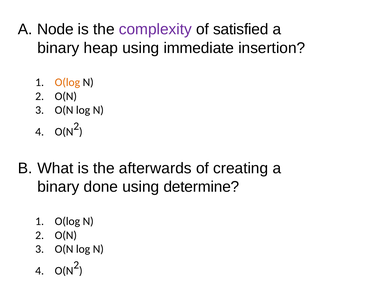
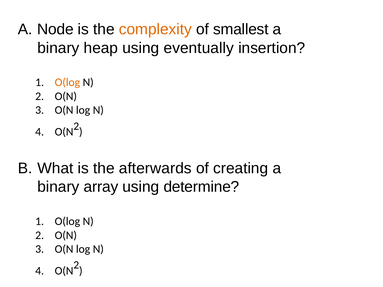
complexity colour: purple -> orange
satisfied: satisfied -> smallest
immediate: immediate -> eventually
done: done -> array
